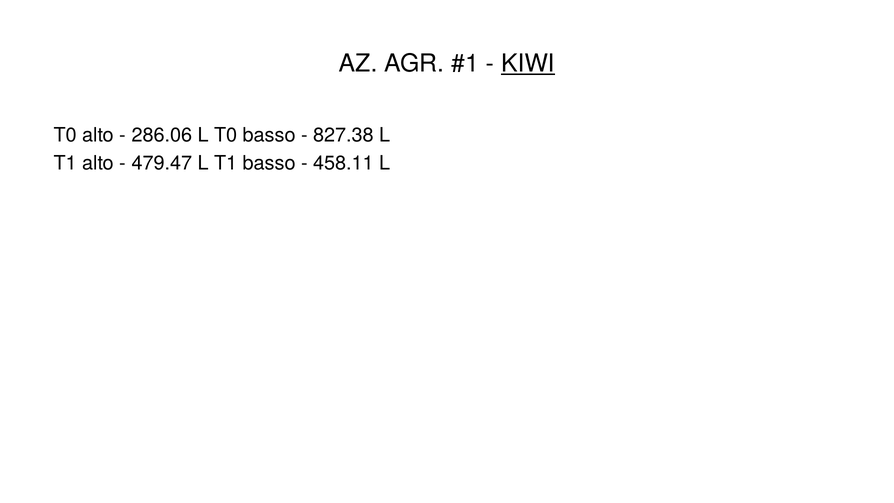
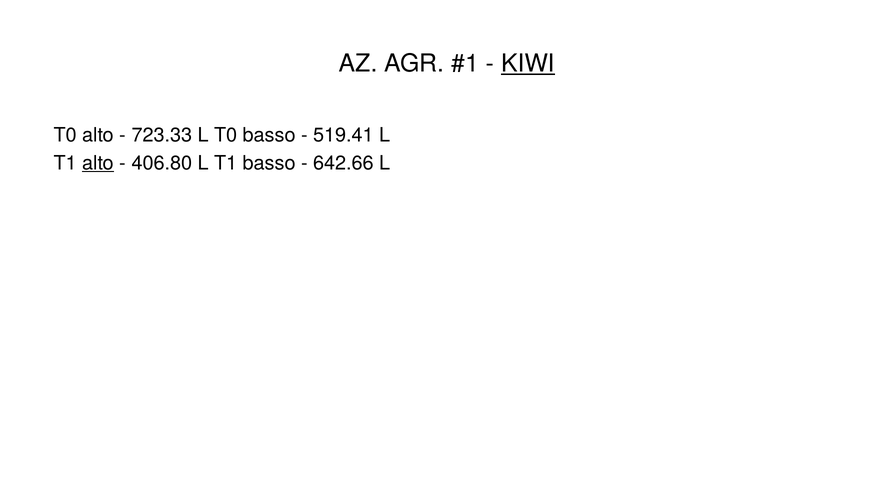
286.06: 286.06 -> 723.33
827.38: 827.38 -> 519.41
alto at (98, 163) underline: none -> present
479.47: 479.47 -> 406.80
458.11: 458.11 -> 642.66
